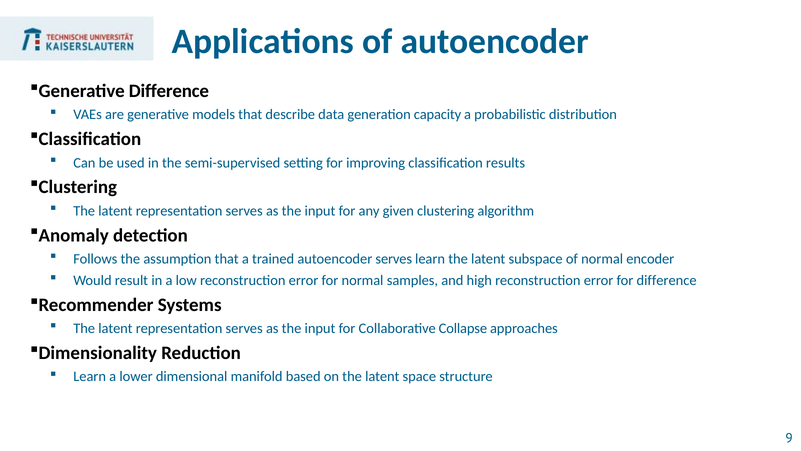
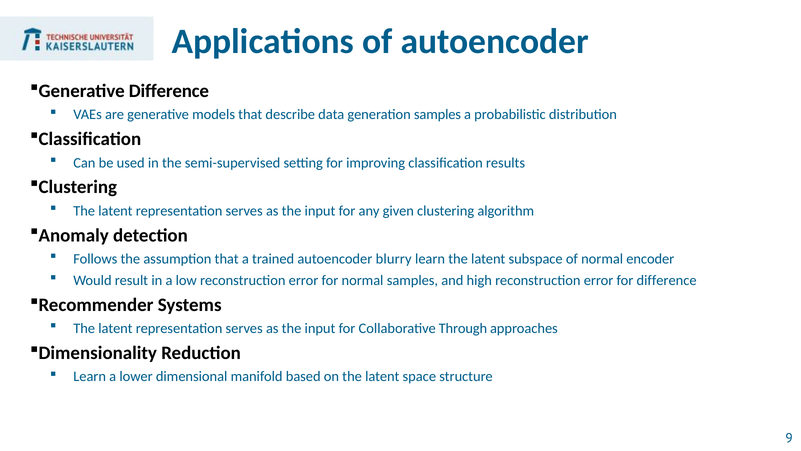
generation capacity: capacity -> samples
autoencoder serves: serves -> blurry
Collapse: Collapse -> Through
